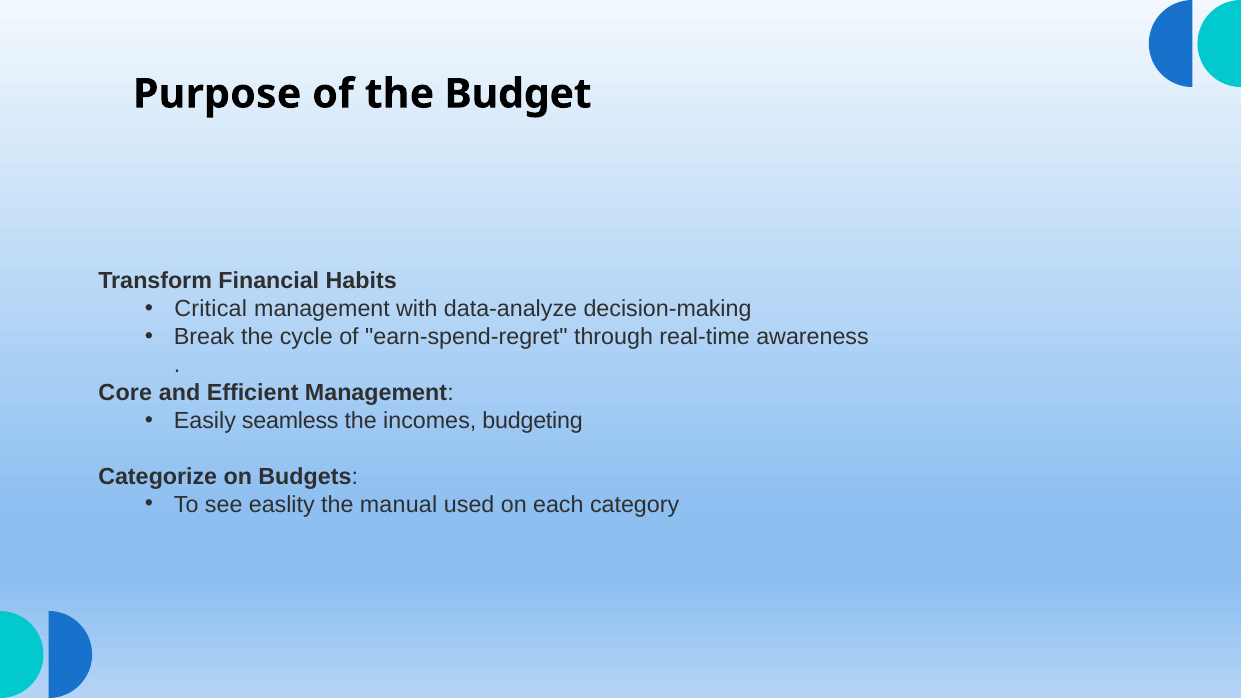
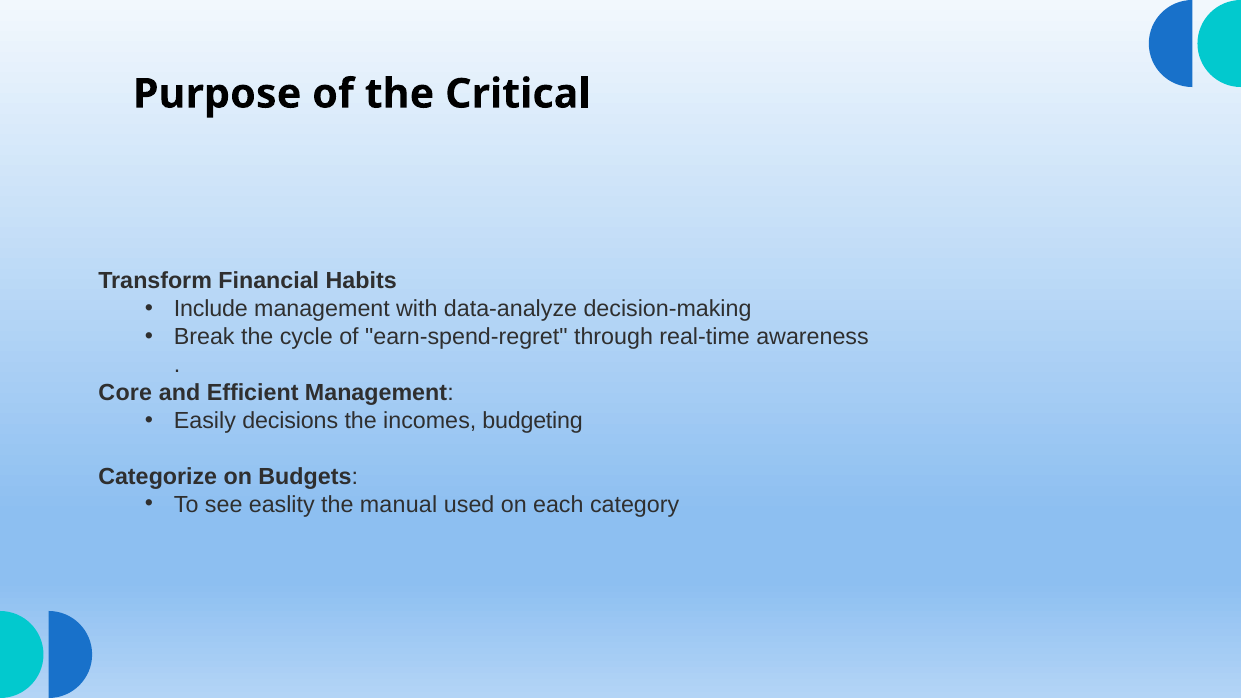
Budget: Budget -> Critical
Critical: Critical -> Include
seamless: seamless -> decisions
